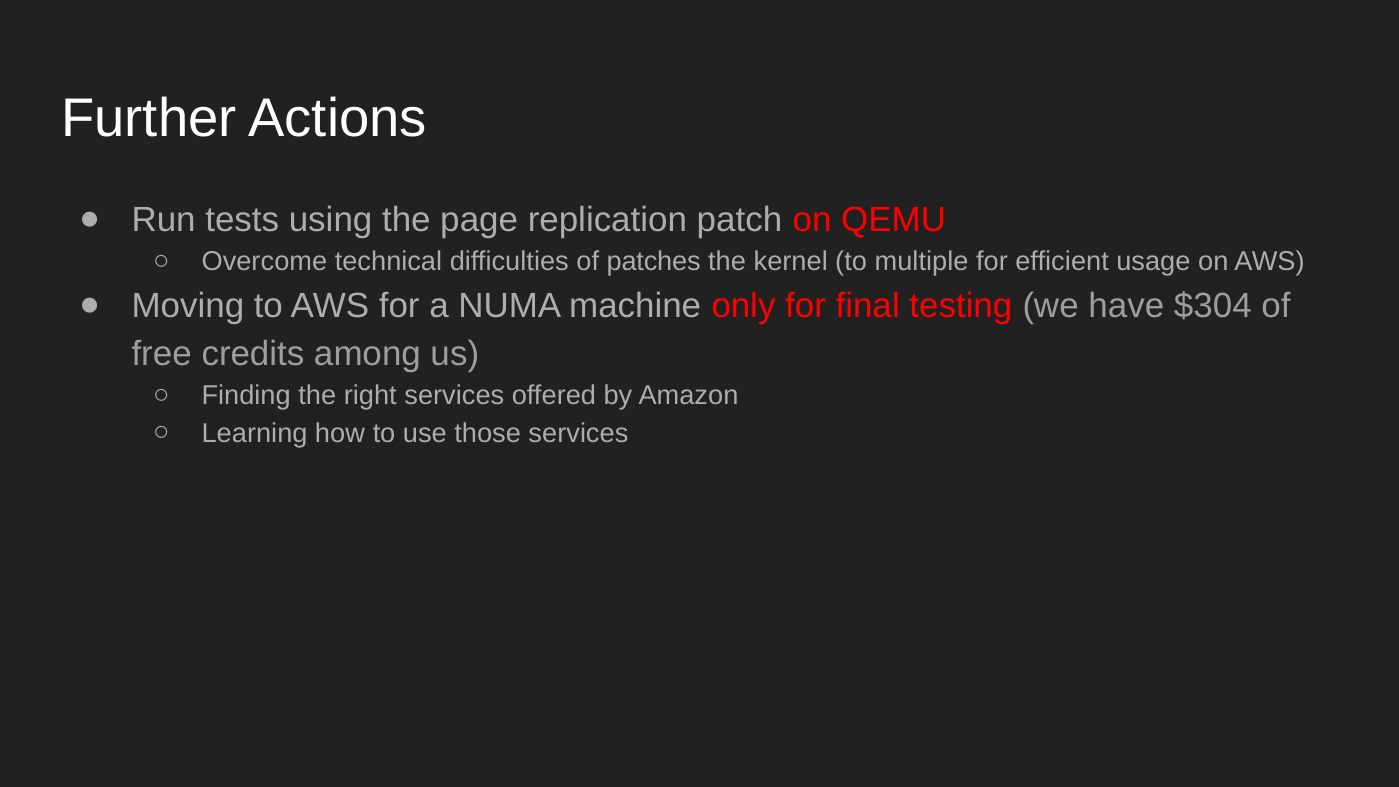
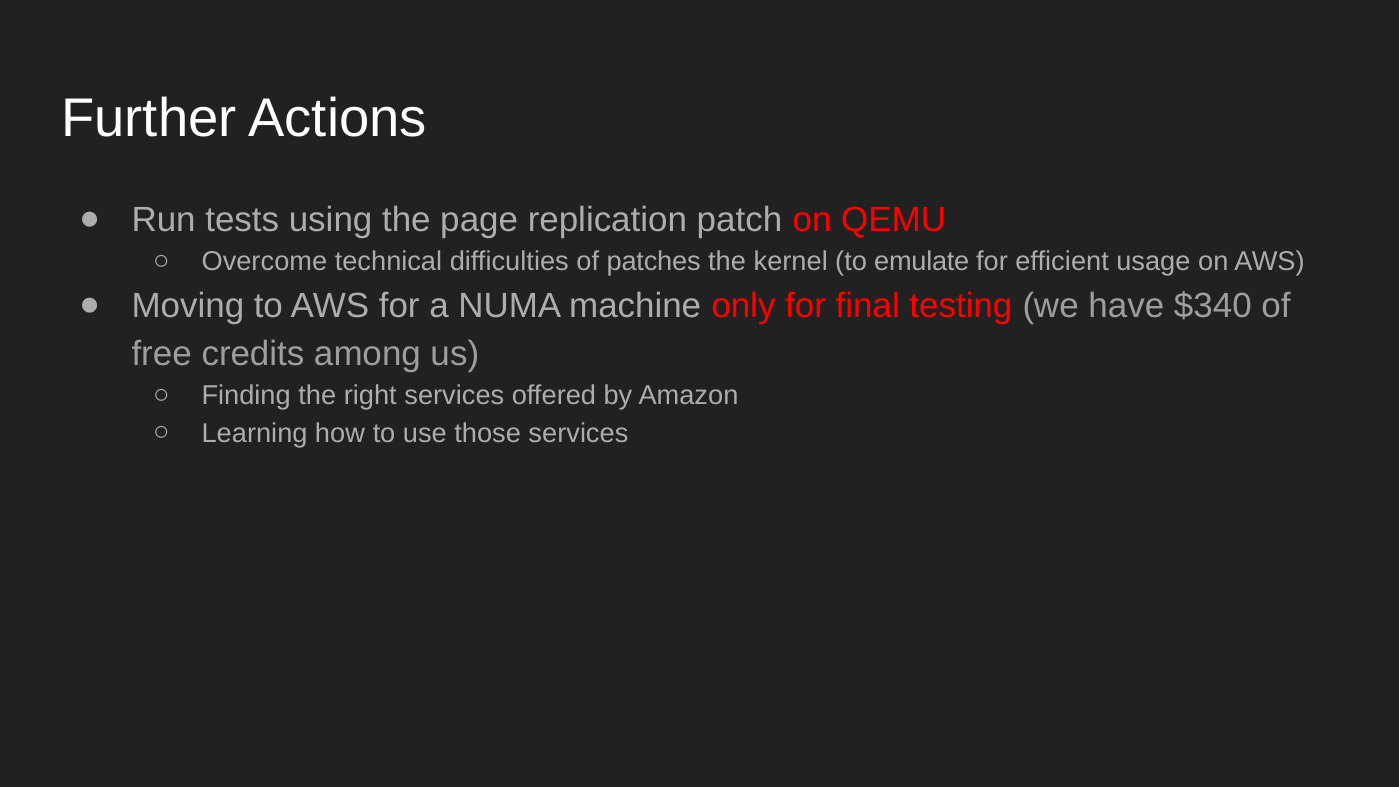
multiple: multiple -> emulate
$304: $304 -> $340
